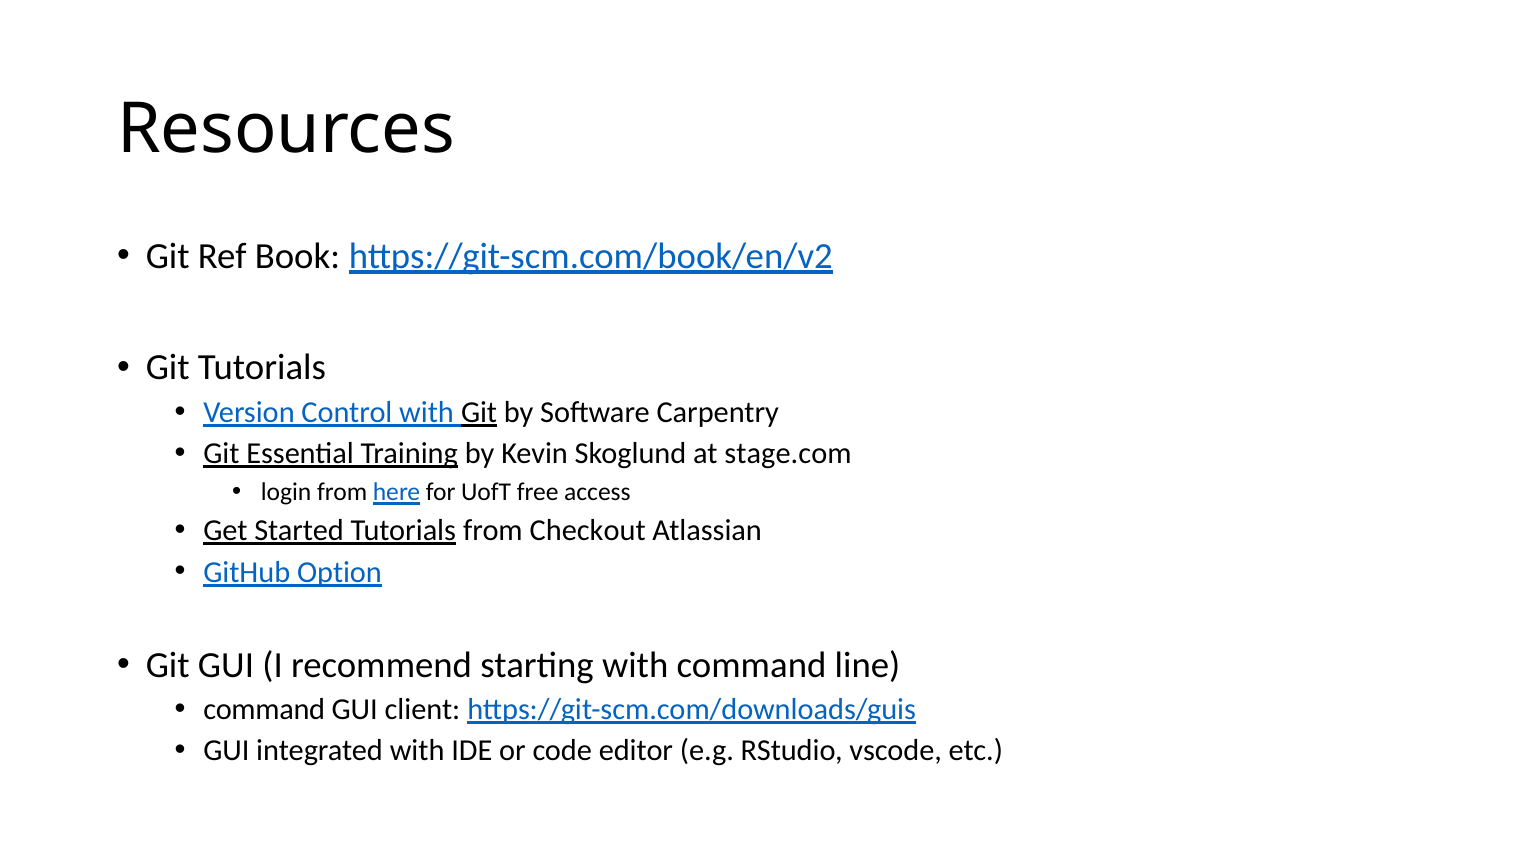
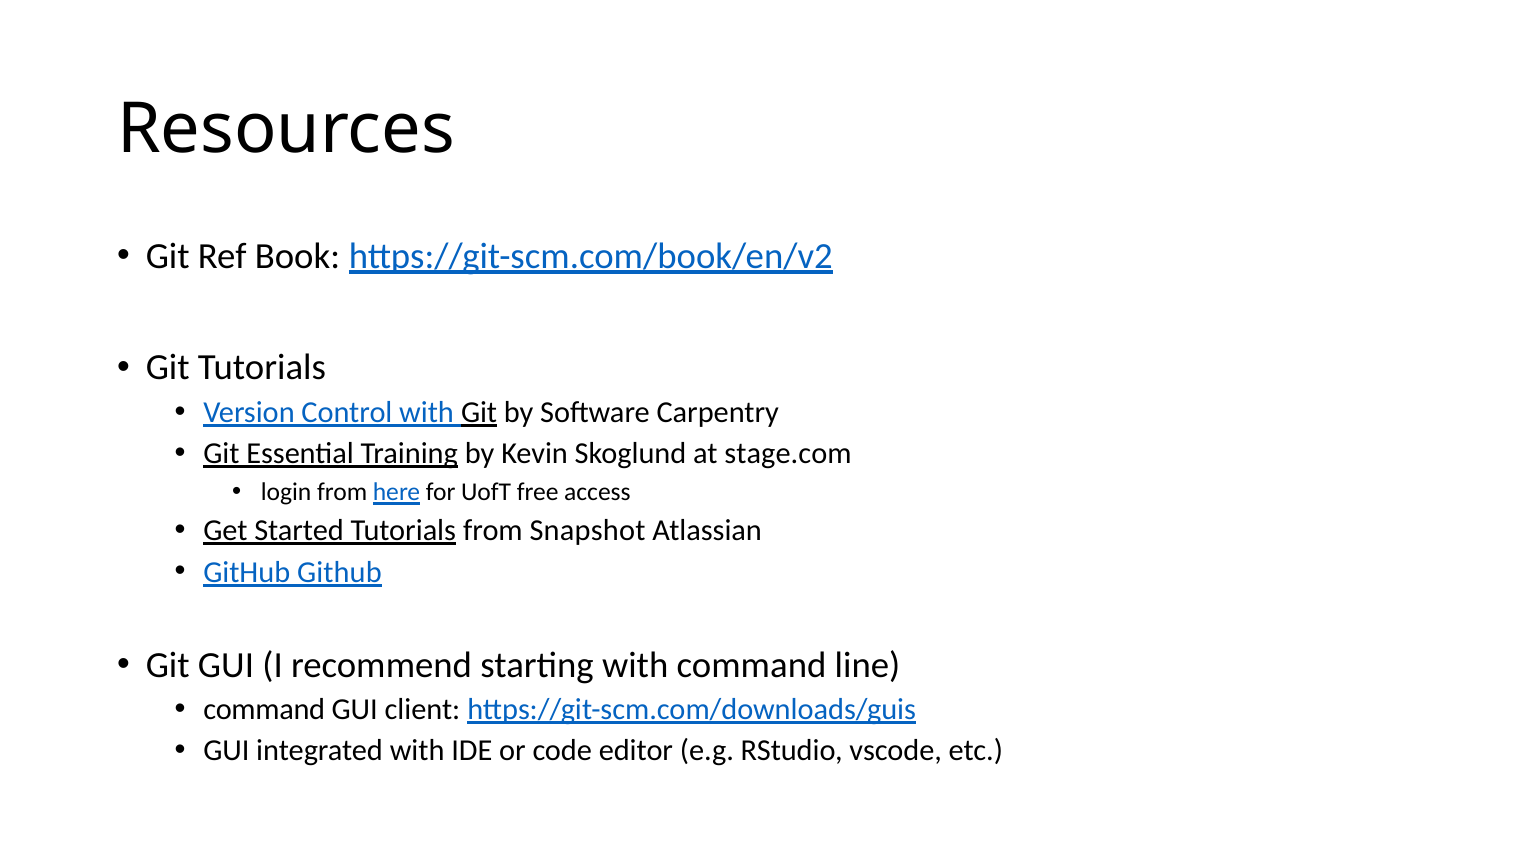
Checkout: Checkout -> Snapshot
GitHub Option: Option -> Github
